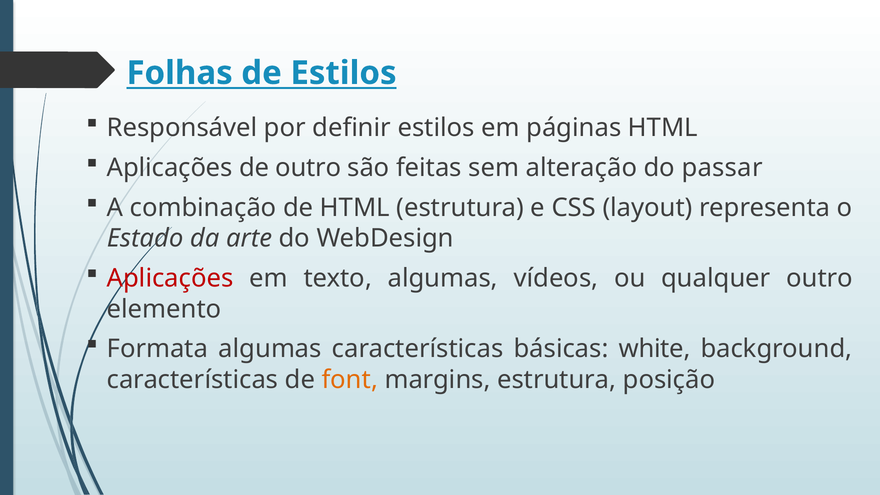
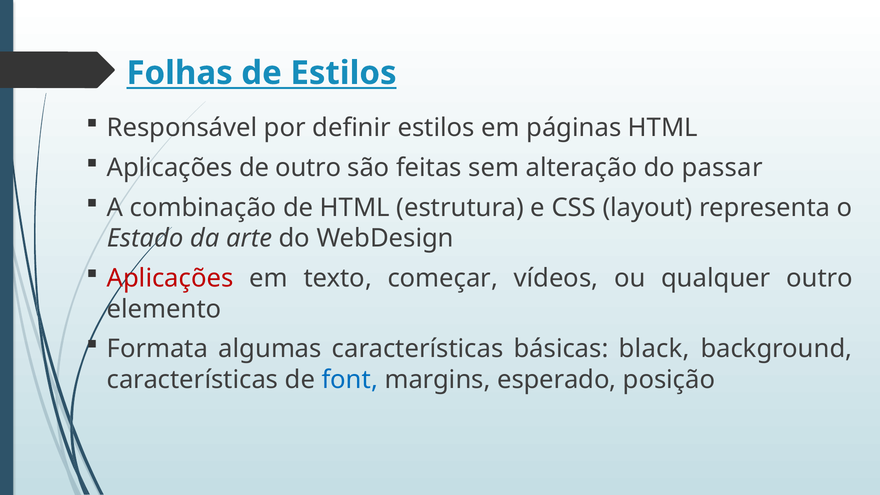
texto algumas: algumas -> começar
white: white -> black
font colour: orange -> blue
margins estrutura: estrutura -> esperado
